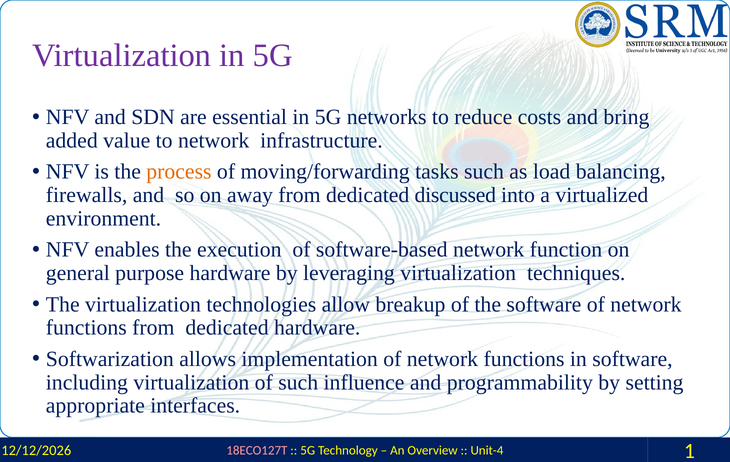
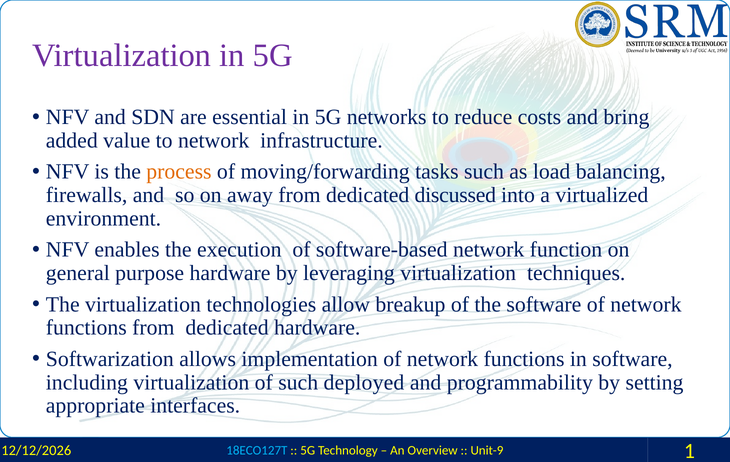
influence: influence -> deployed
18ECO127T colour: pink -> light blue
Unit-4: Unit-4 -> Unit-9
